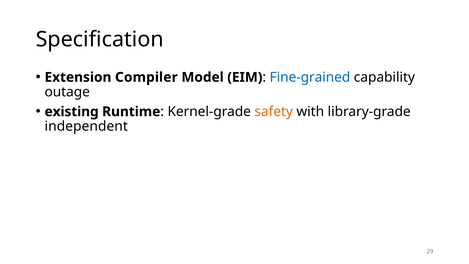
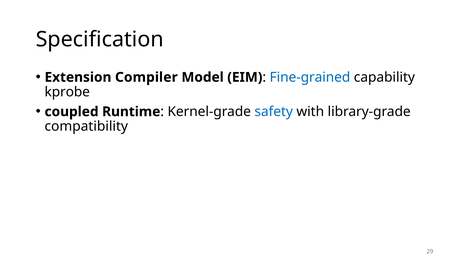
outage: outage -> kprobe
existing: existing -> coupled
safety colour: orange -> blue
independent: independent -> compatibility
